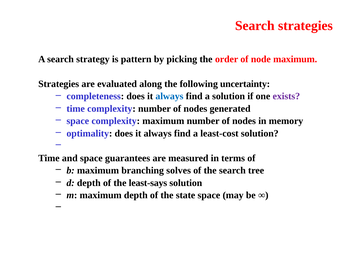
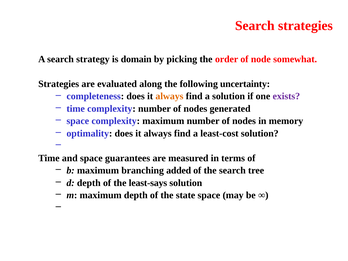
pattern: pattern -> domain
node maximum: maximum -> somewhat
always at (169, 96) colour: blue -> orange
solves: solves -> added
